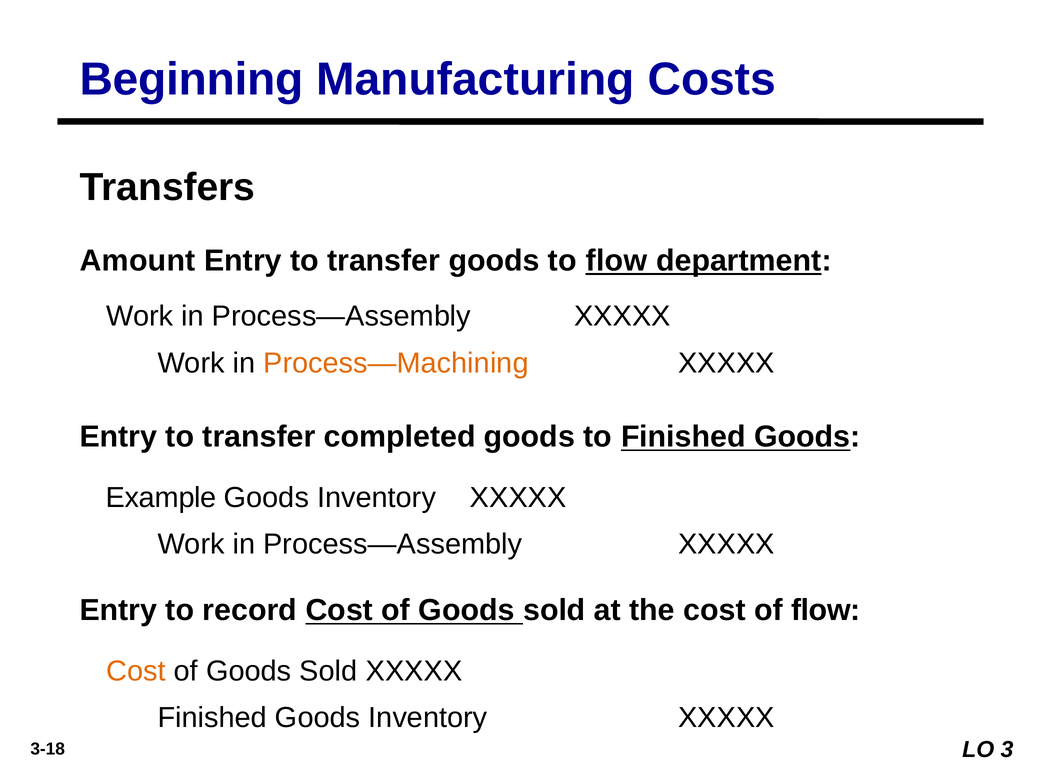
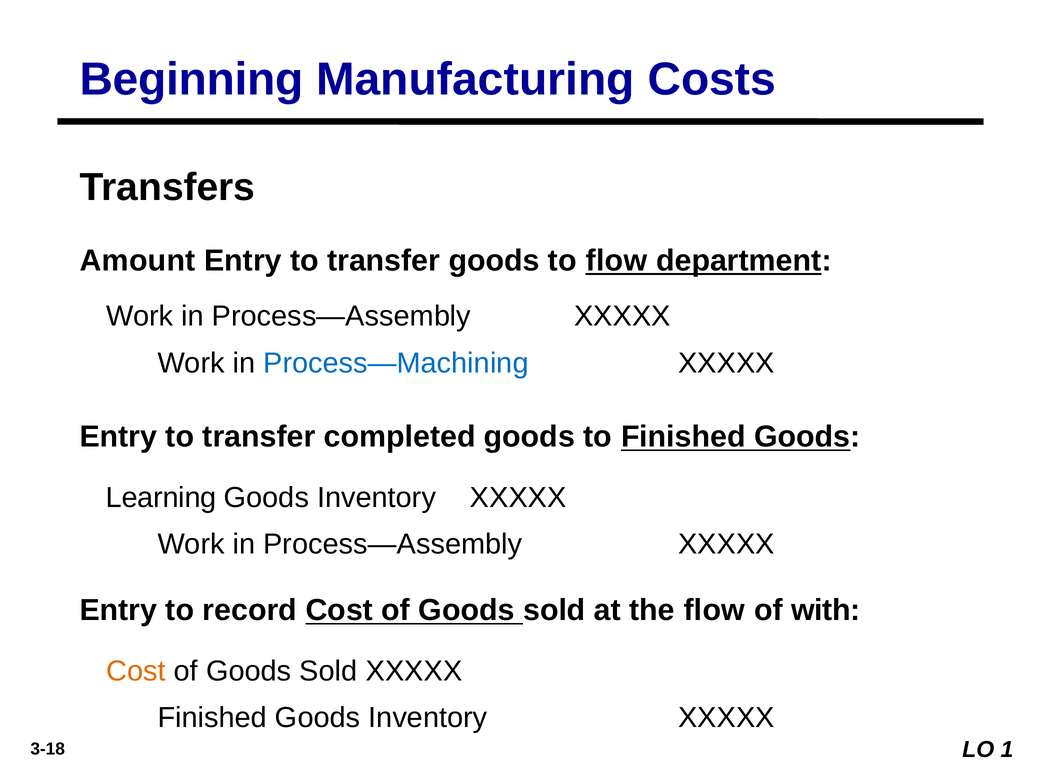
Process—Machining colour: orange -> blue
Example: Example -> Learning
the cost: cost -> flow
of flow: flow -> with
3: 3 -> 1
